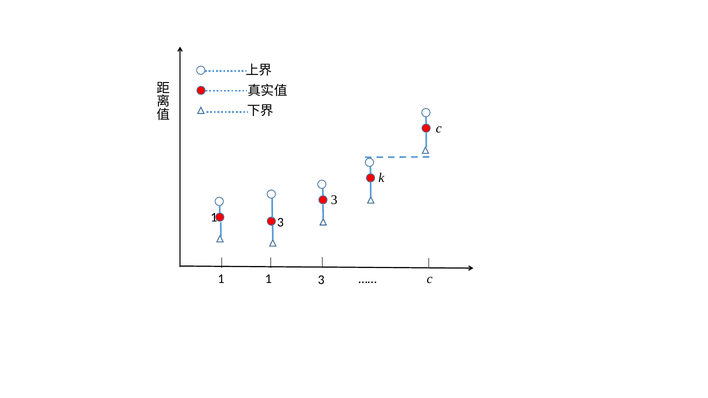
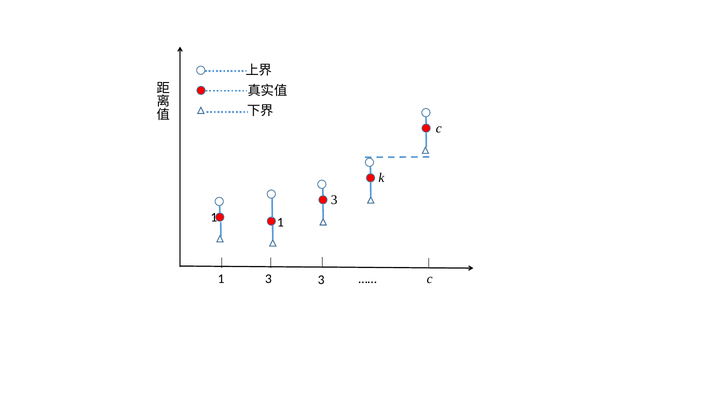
3 at (280, 222): 3 -> 1
1 at (268, 279): 1 -> 3
